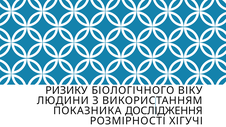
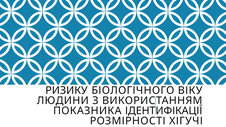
ДОСЛІДЖЕННЯ: ДОСЛІДЖЕННЯ -> ІДЕНТИФІКАЦІЇ
